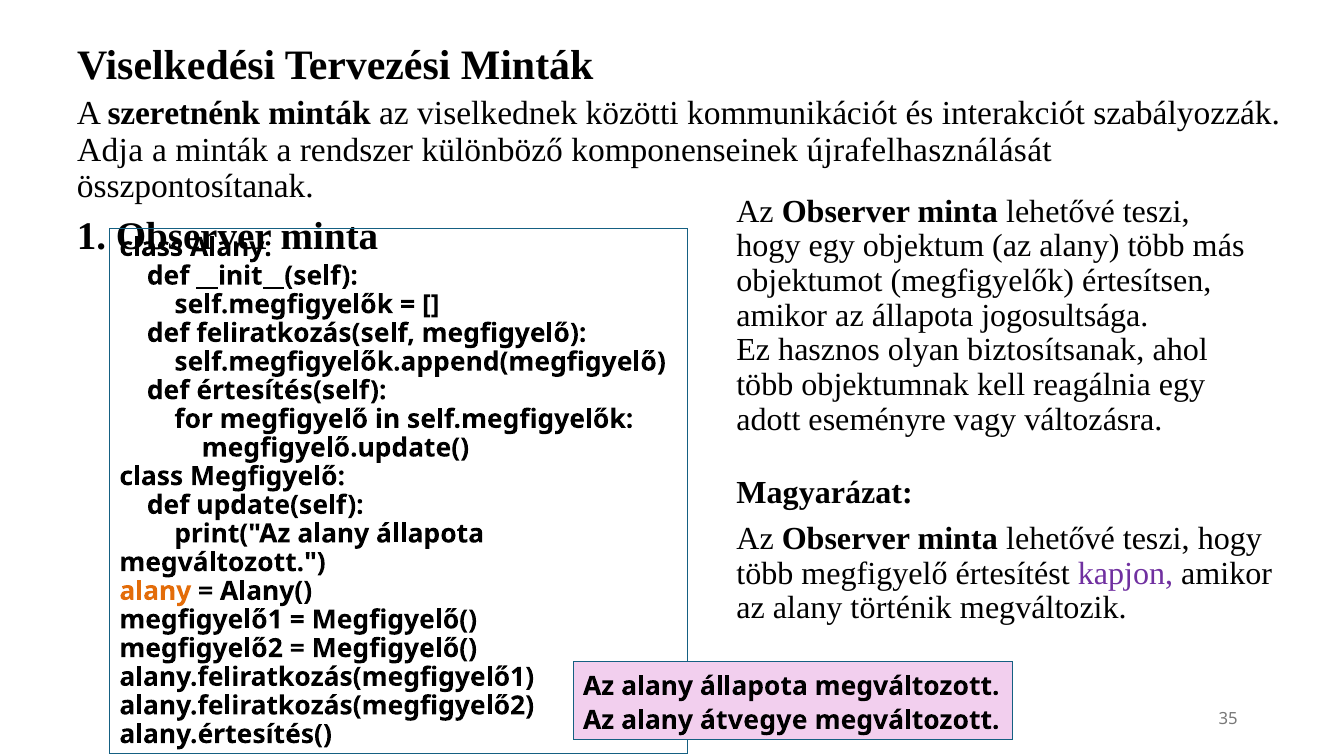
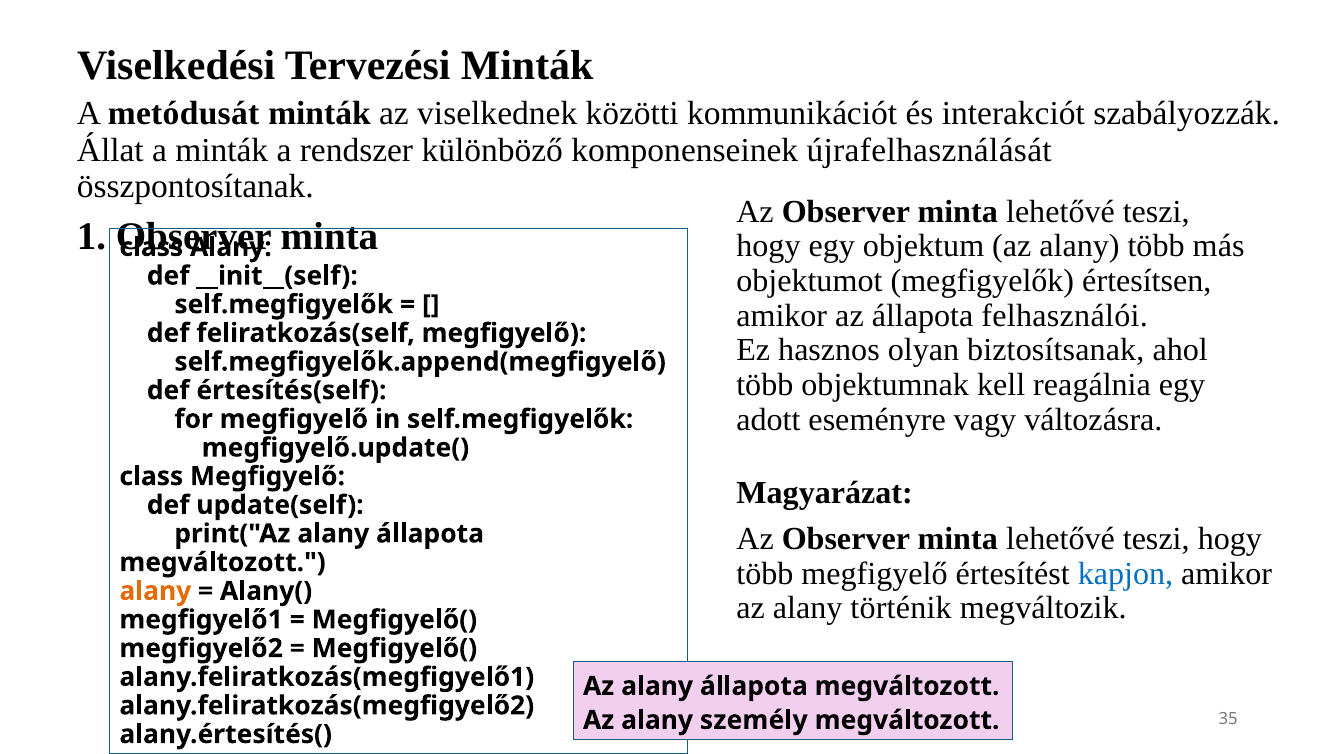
szeretnénk: szeretnénk -> metódusát
Adja: Adja -> Állat
jogosultsága: jogosultsága -> felhasználói
kapjon colour: purple -> blue
átvegye: átvegye -> személy
